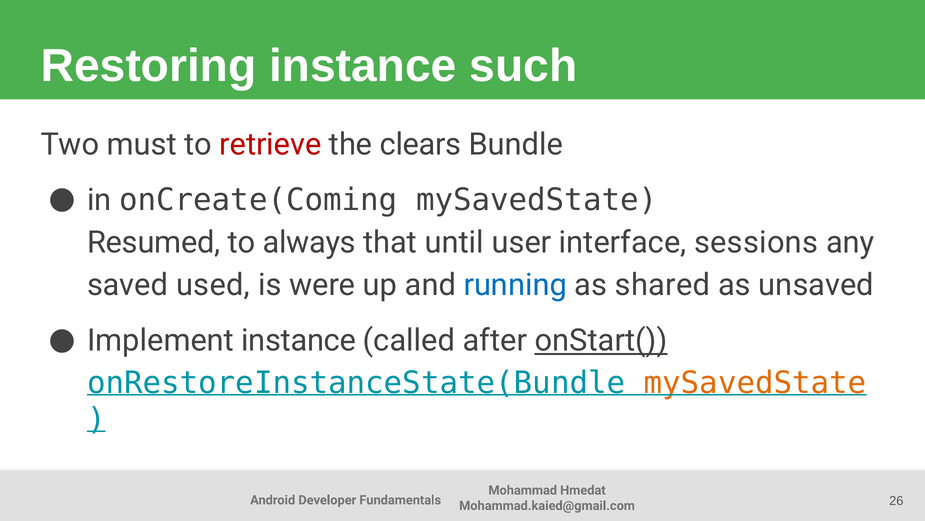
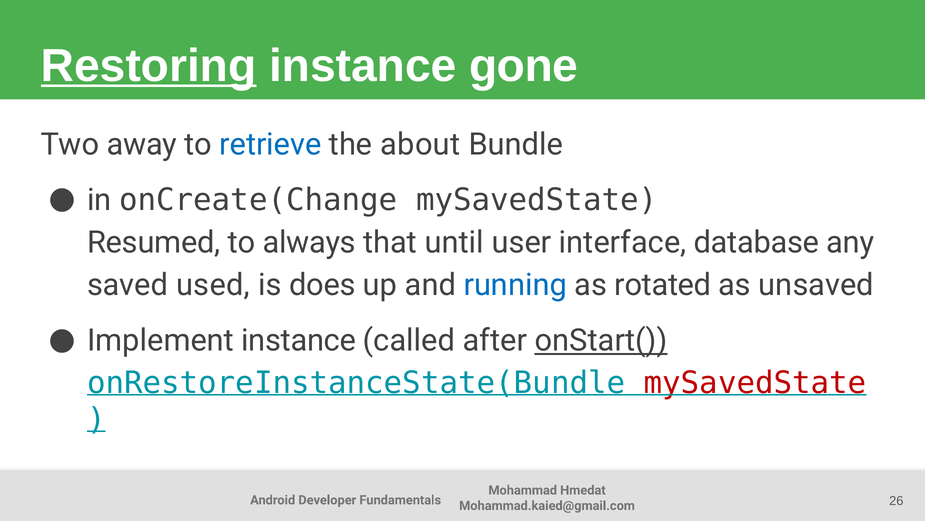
Restoring underline: none -> present
such: such -> gone
must: must -> away
retrieve colour: red -> blue
clears: clears -> about
onCreate(Coming: onCreate(Coming -> onCreate(Change
sessions: sessions -> database
were: were -> does
shared: shared -> rotated
mySavedState at (755, 383) colour: orange -> red
